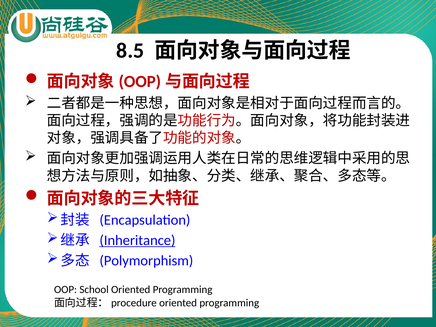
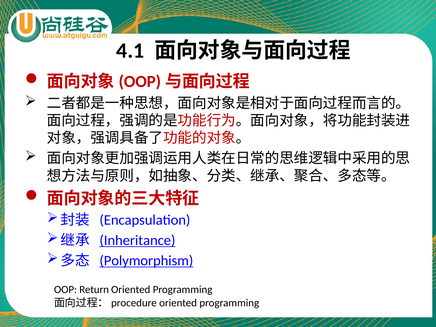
8.5: 8.5 -> 4.1
Polymorphism underline: none -> present
School: School -> Return
